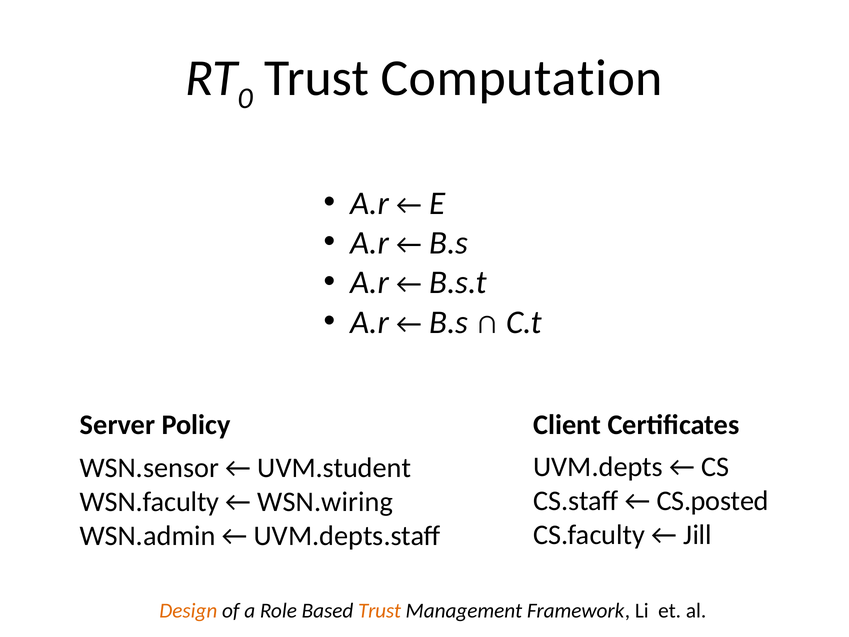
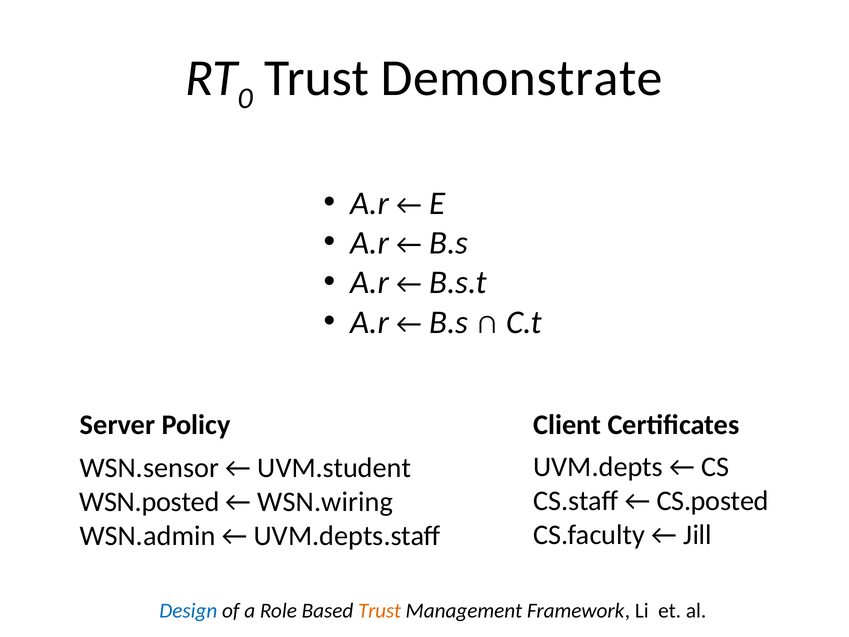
Computation: Computation -> Demonstrate
WSN.faculty: WSN.faculty -> WSN.posted
Design colour: orange -> blue
